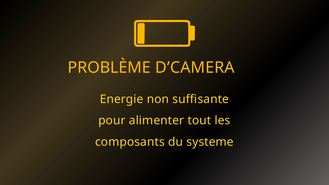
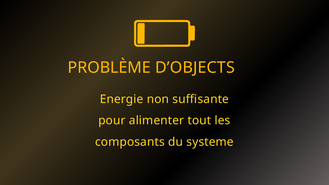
D’CAMERA: D’CAMERA -> D’OBJECTS
